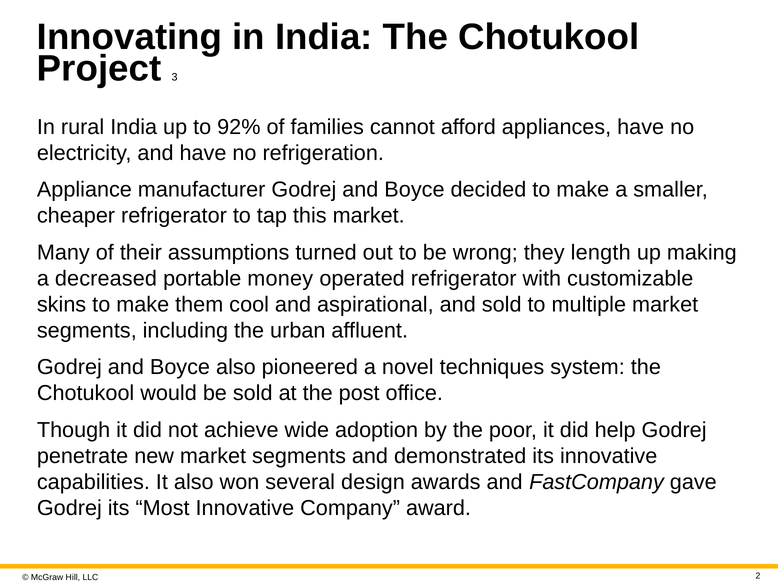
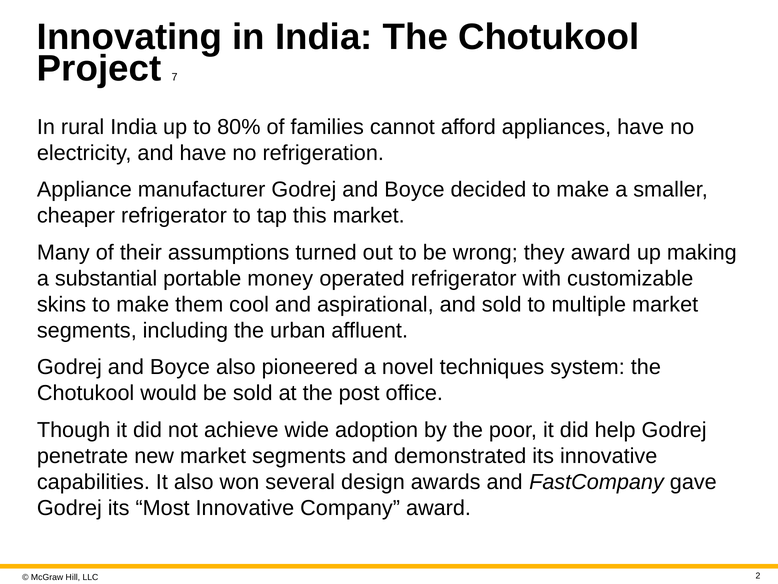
3: 3 -> 7
92%: 92% -> 80%
they length: length -> award
decreased: decreased -> substantial
